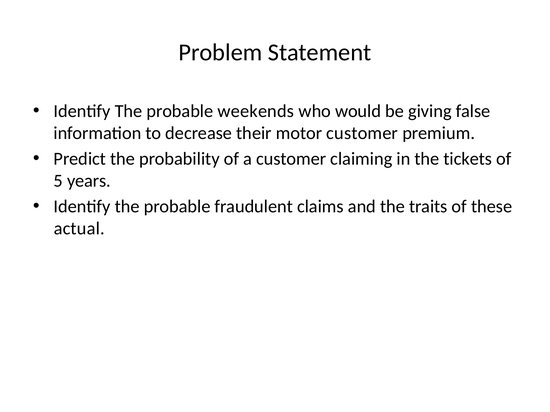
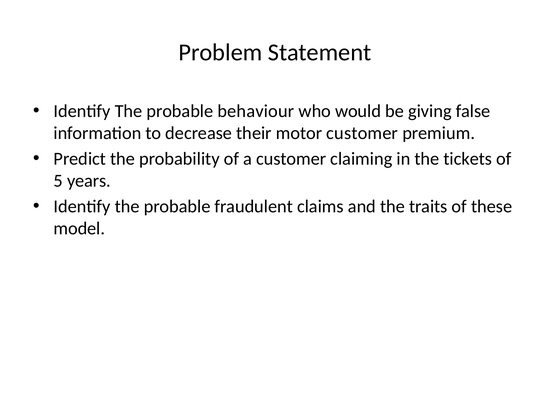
weekends: weekends -> behaviour
actual: actual -> model
